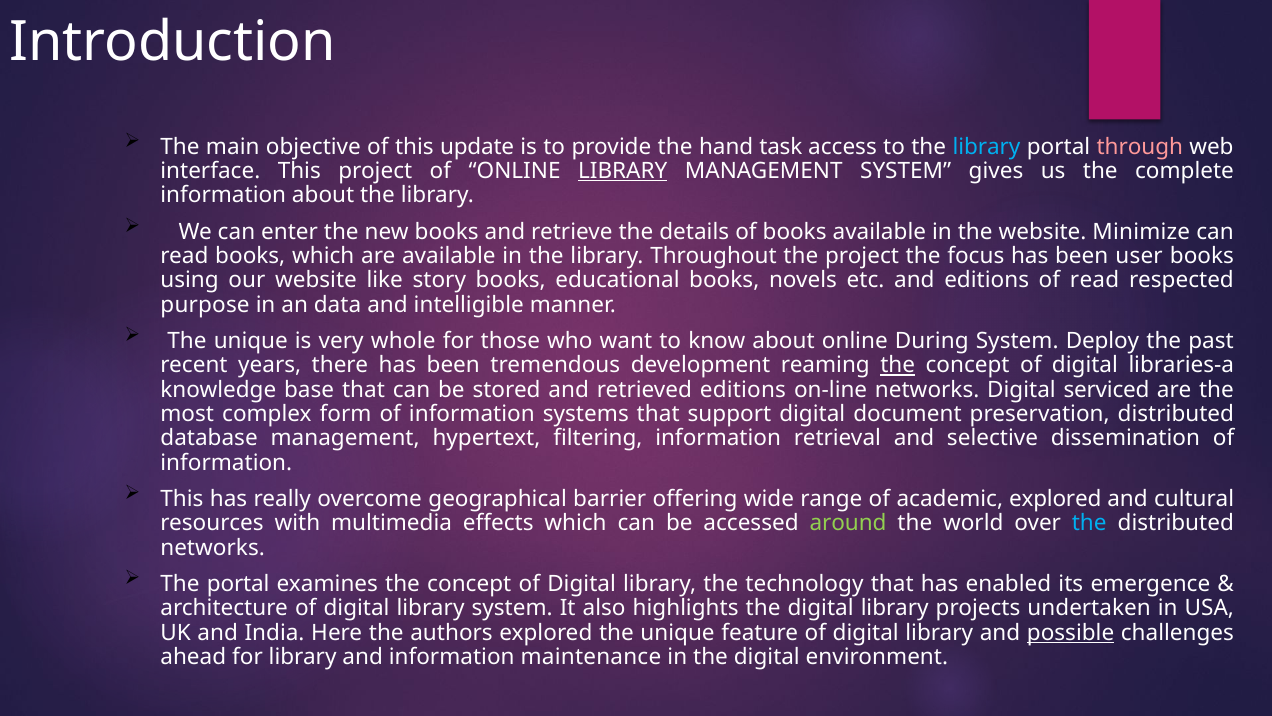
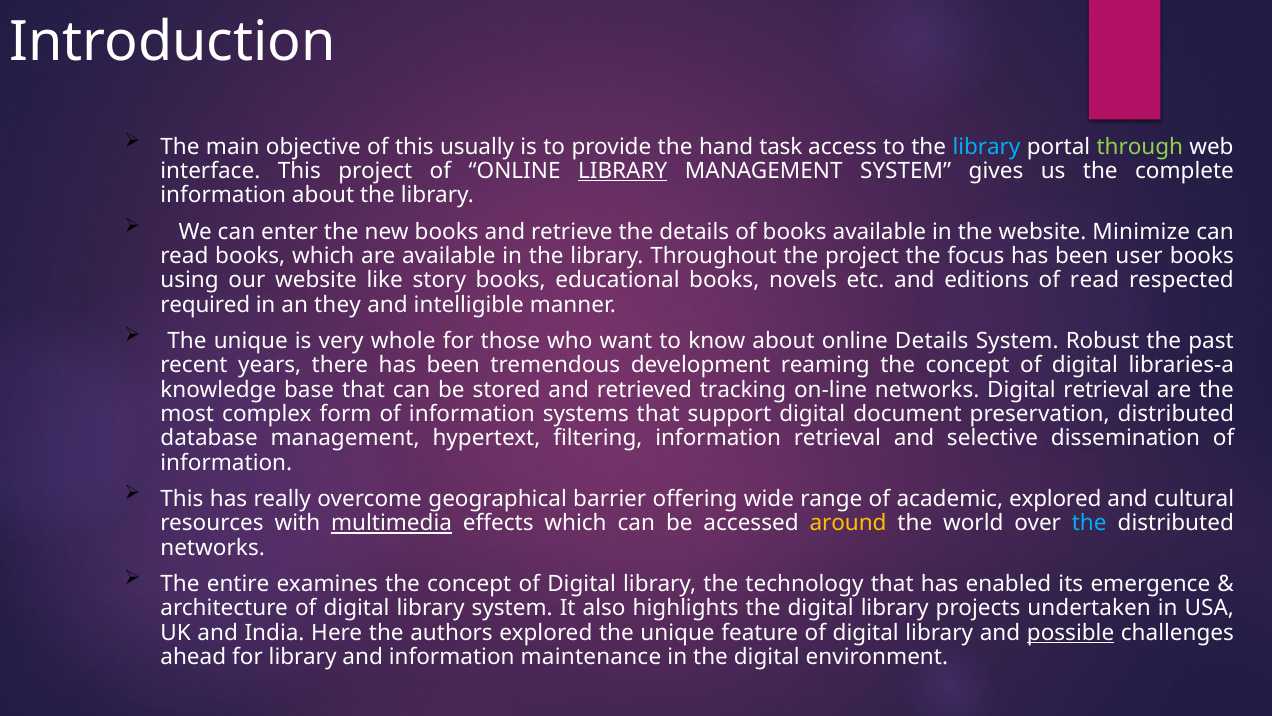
update: update -> usually
through colour: pink -> light green
purpose: purpose -> required
data: data -> they
online During: During -> Details
Deploy: Deploy -> Robust
the at (898, 365) underline: present -> none
retrieved editions: editions -> tracking
Digital serviced: serviced -> retrieval
multimedia underline: none -> present
around colour: light green -> yellow
The portal: portal -> entire
